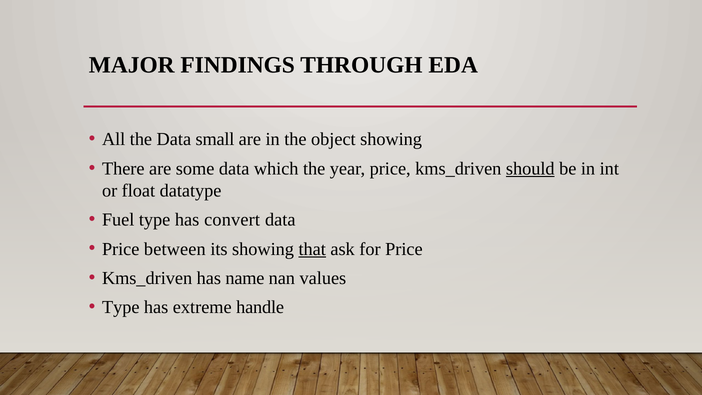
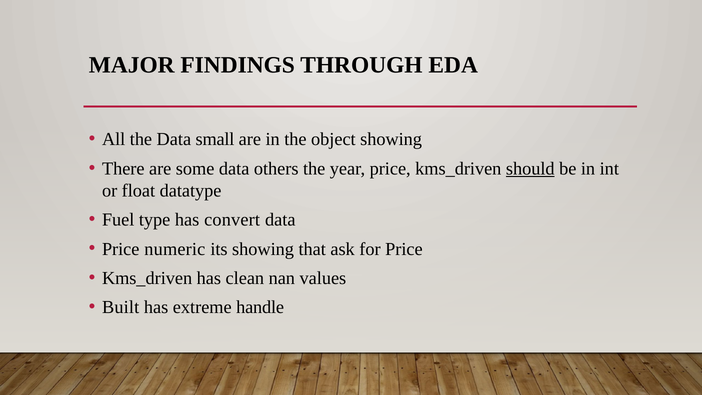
which: which -> others
between: between -> numeric
that underline: present -> none
name: name -> clean
Type at (121, 307): Type -> Built
